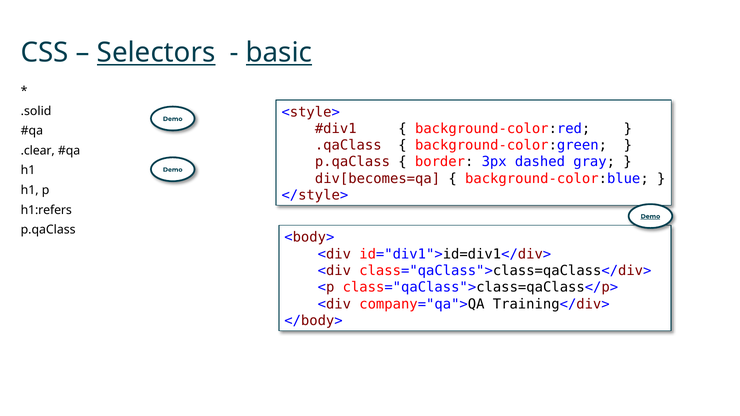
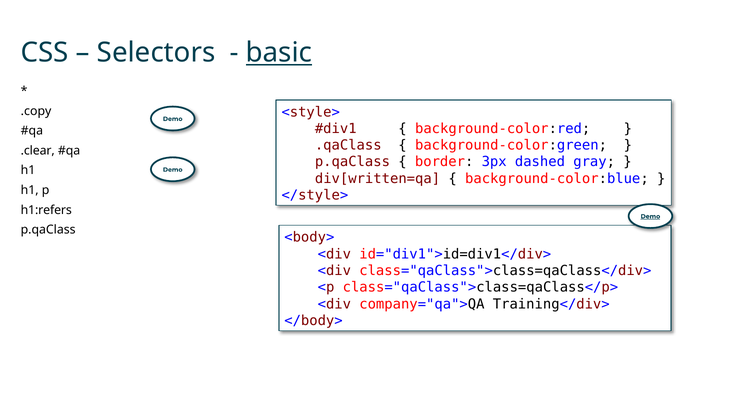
Selectors underline: present -> none
.solid: .solid -> .copy
div[becomes=qa: div[becomes=qa -> div[written=qa
